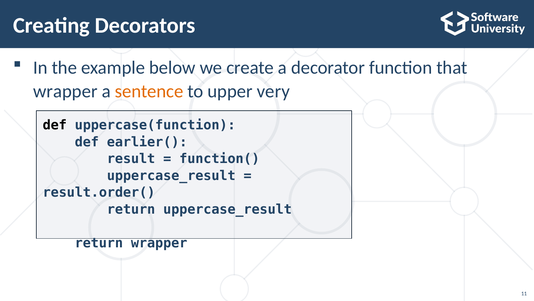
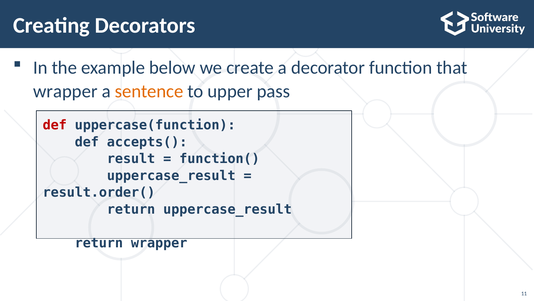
very: very -> pass
def at (55, 125) colour: black -> red
earlier(: earlier( -> accepts(
